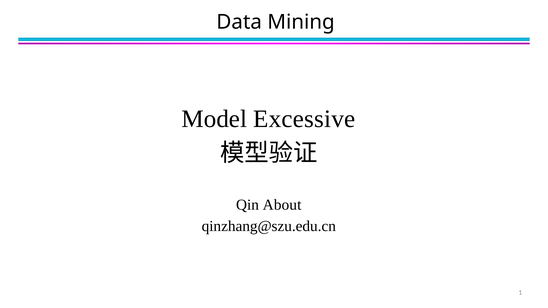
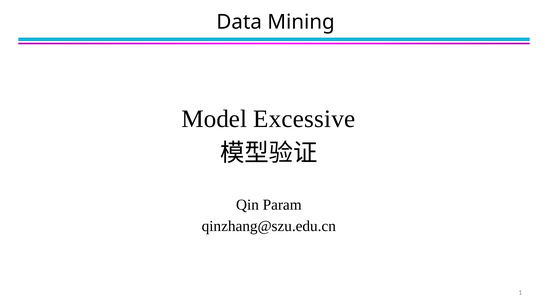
About: About -> Param
